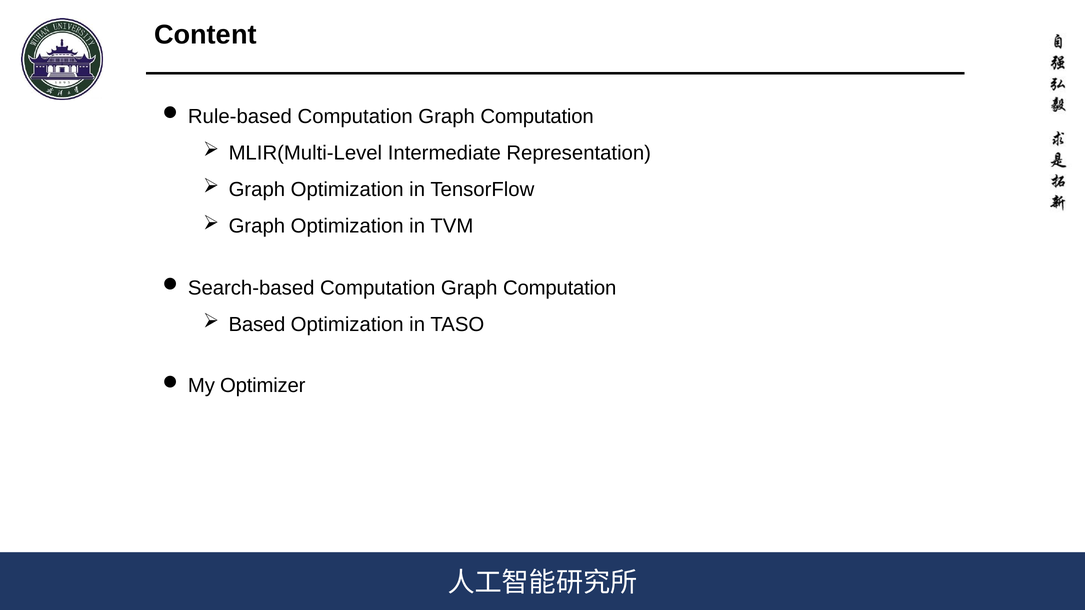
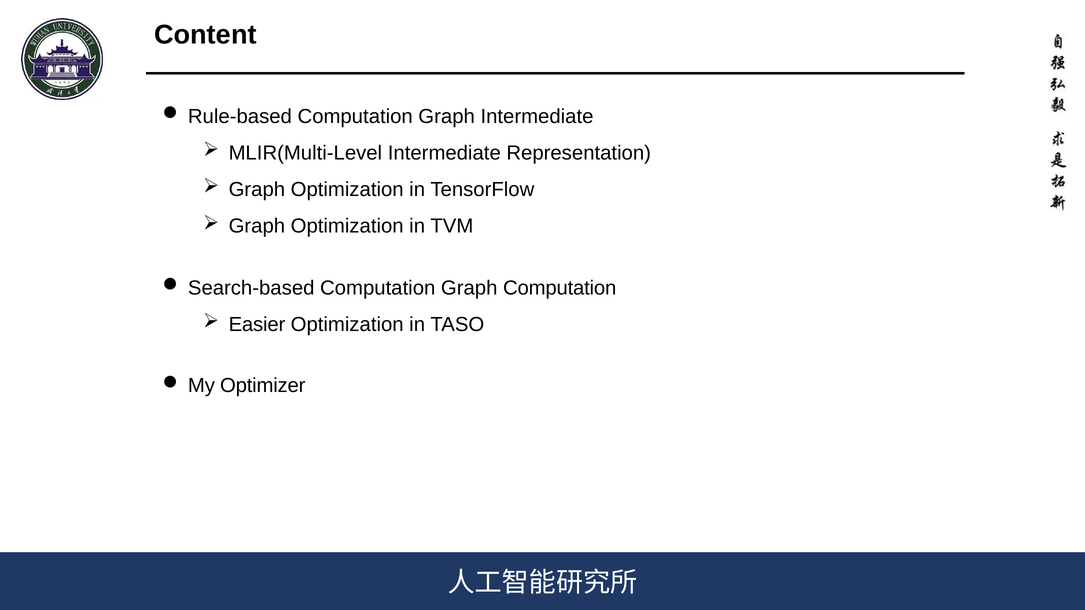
Rule-based Computation Graph Computation: Computation -> Intermediate
Based: Based -> Easier
